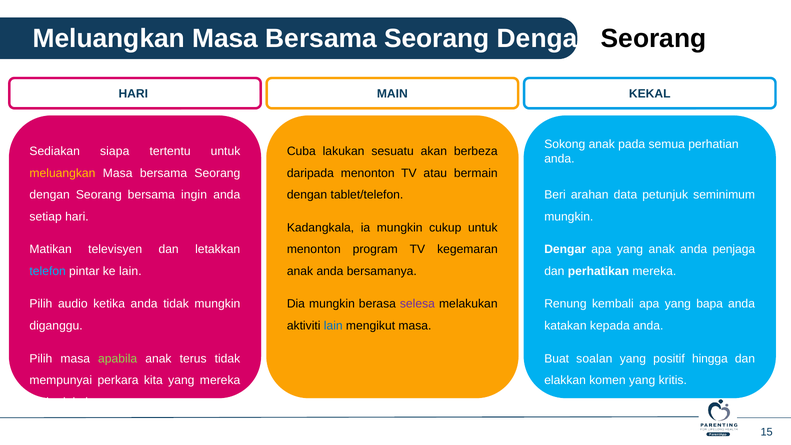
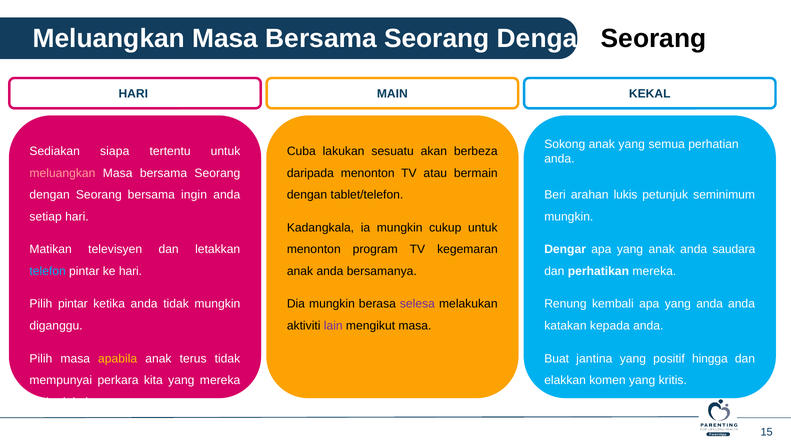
anak pada: pada -> yang
meluangkan at (62, 173) colour: yellow -> pink
data: data -> lukis
penjaga: penjaga -> saudara
ke lain: lain -> hari
Pilih audio: audio -> pintar
yang bapa: bapa -> anda
lain at (333, 326) colour: blue -> purple
apabila colour: light green -> yellow
soalan: soalan -> jantina
